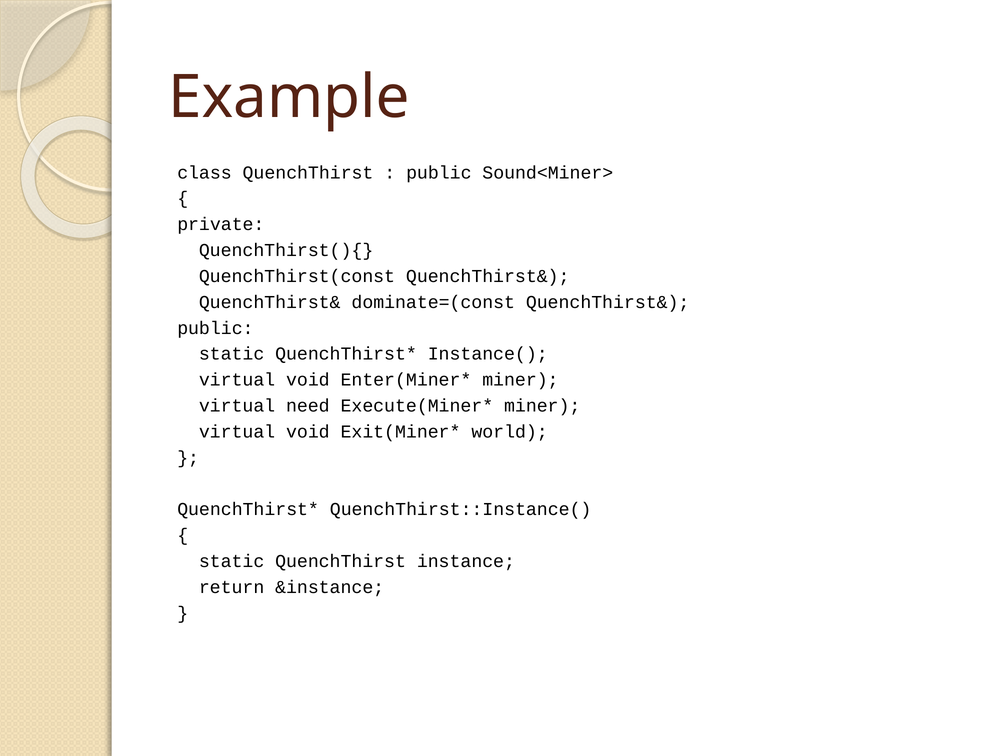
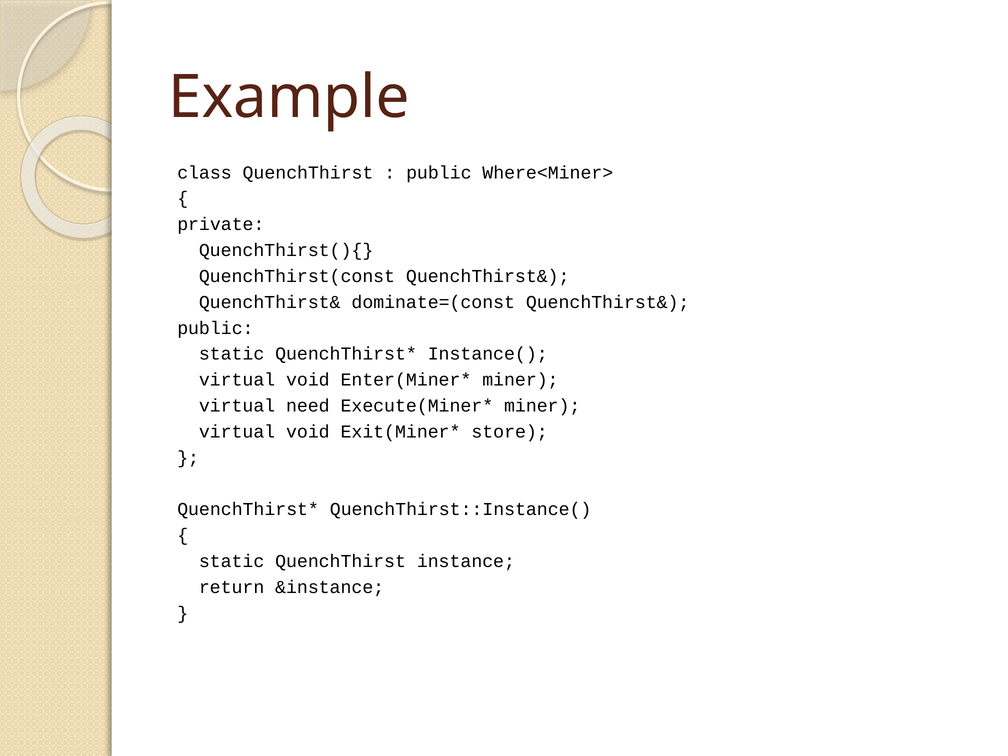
Sound<Miner>: Sound<Miner> -> Where<Miner>
world: world -> store
